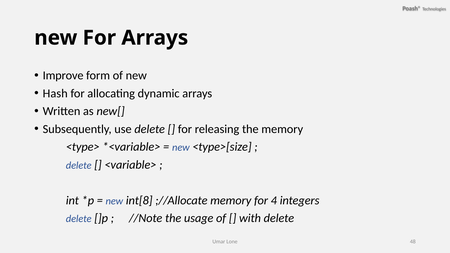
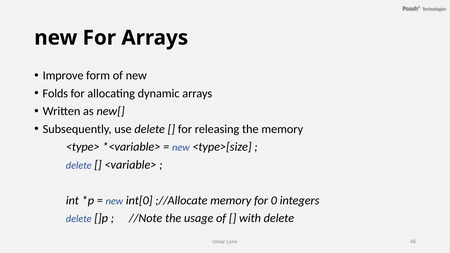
Hash: Hash -> Folds
int[8: int[8 -> int[0
4: 4 -> 0
